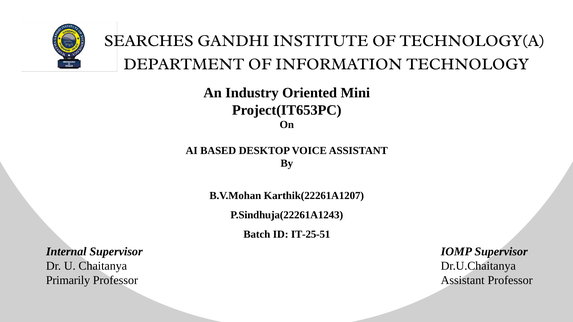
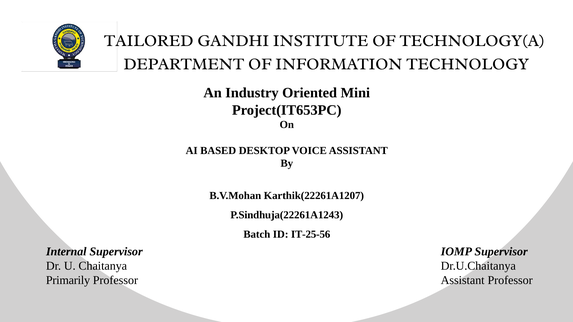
SEARCHES: SEARCHES -> TAILORED
IT-25-51: IT-25-51 -> IT-25-56
